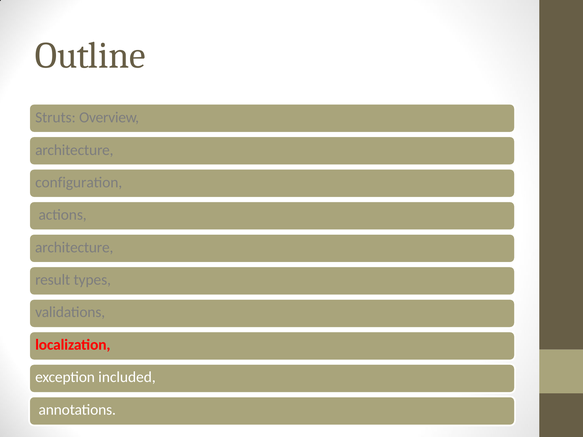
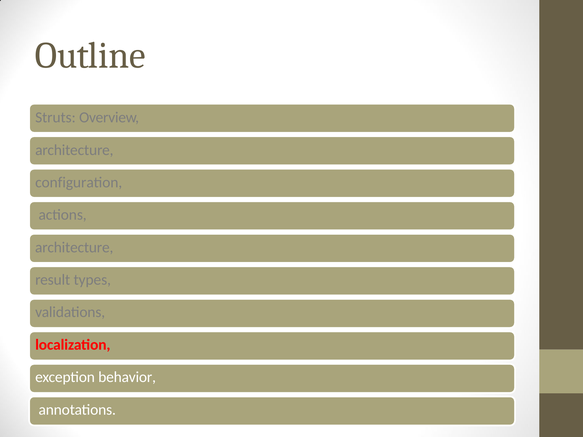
included: included -> behavior
